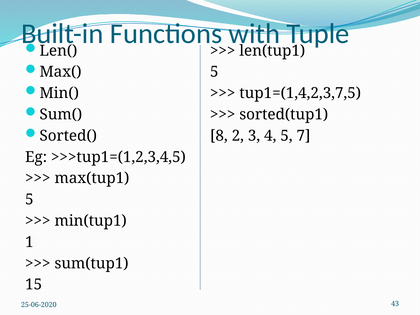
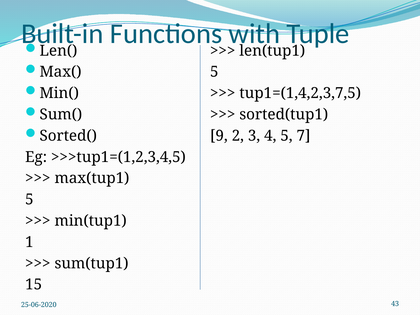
8: 8 -> 9
